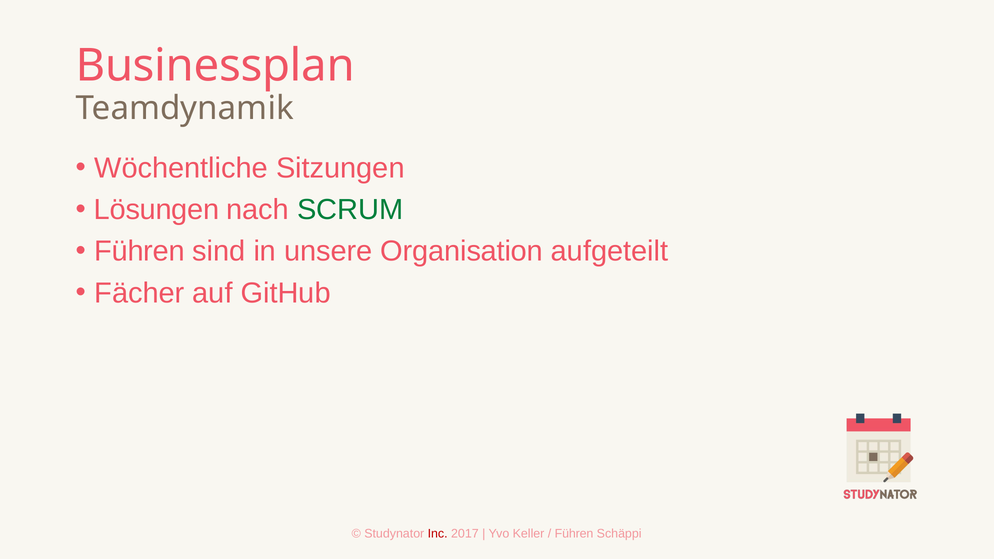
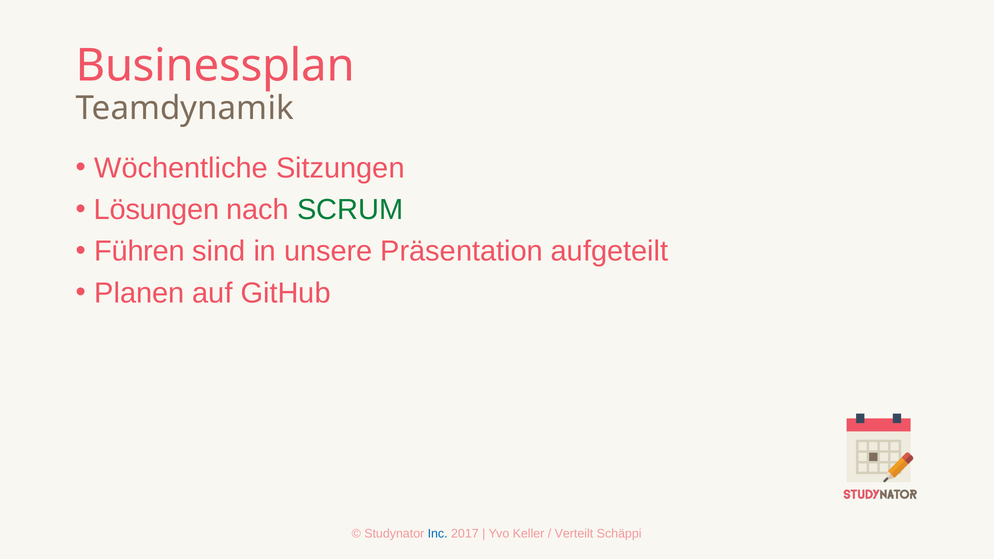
Organisation: Organisation -> Präsentation
Fächer: Fächer -> Planen
Inc colour: red -> blue
Führen at (574, 534): Führen -> Verteilt
